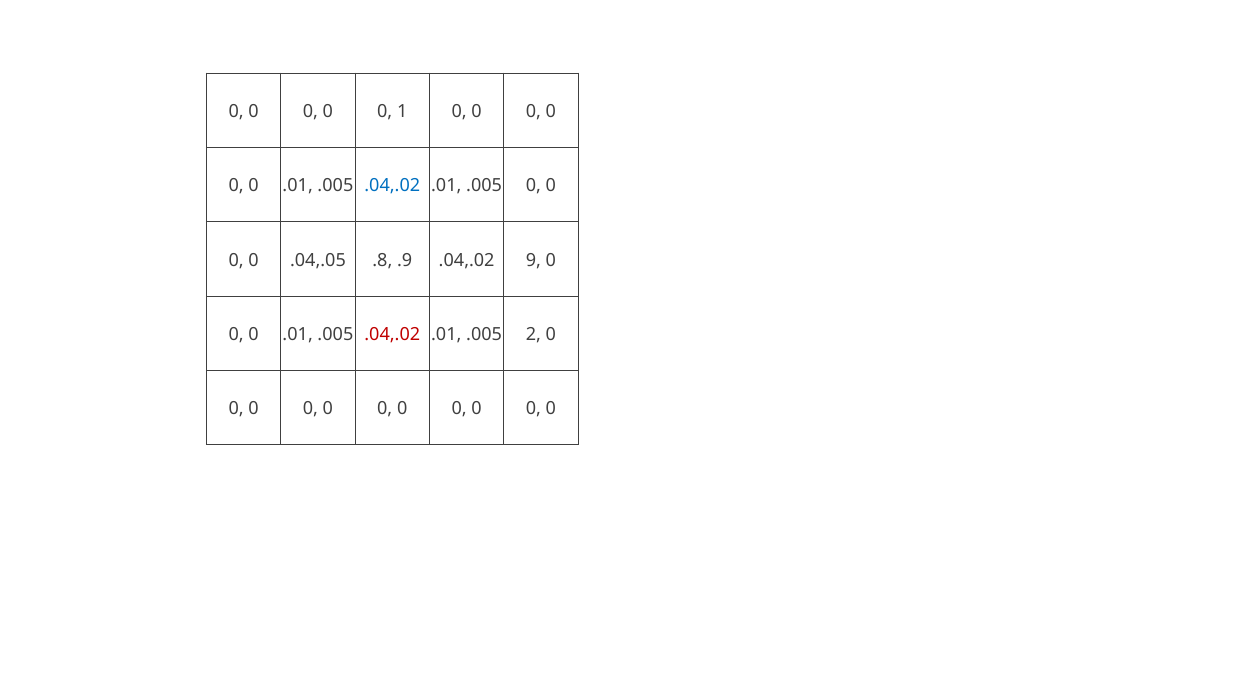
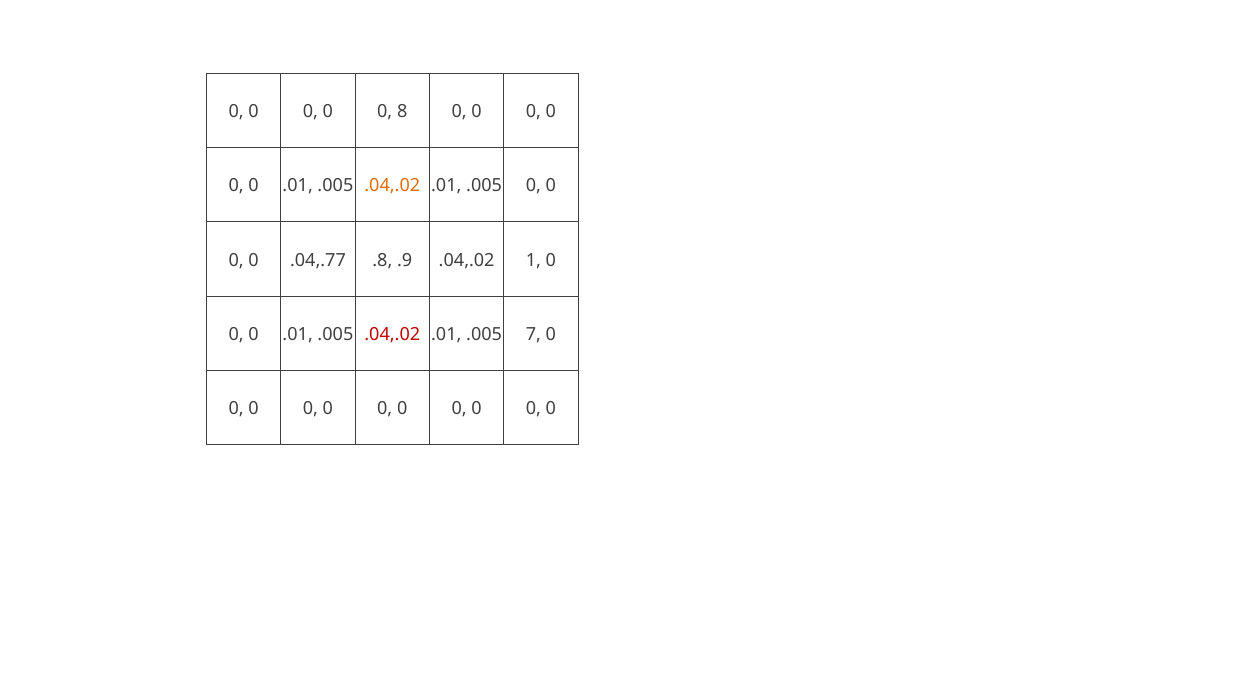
1: 1 -> 8
.04,.02 at (392, 186) colour: blue -> orange
.04,.05: .04,.05 -> .04,.77
9: 9 -> 1
2: 2 -> 7
